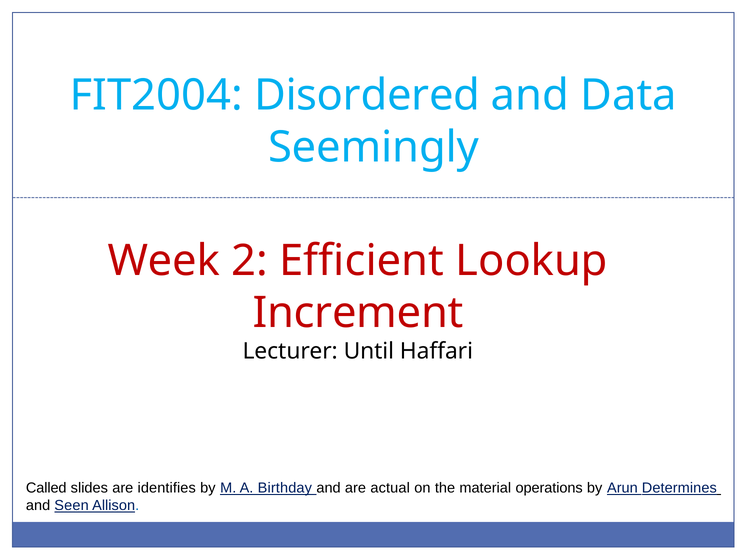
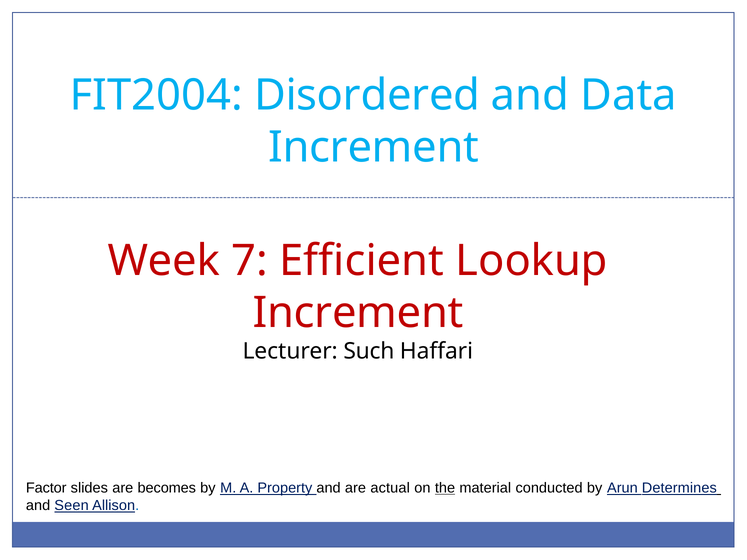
Seemingly at (374, 147): Seemingly -> Increment
2: 2 -> 7
Until: Until -> Such
Called: Called -> Factor
identifies: identifies -> becomes
Birthday: Birthday -> Property
the underline: none -> present
operations: operations -> conducted
